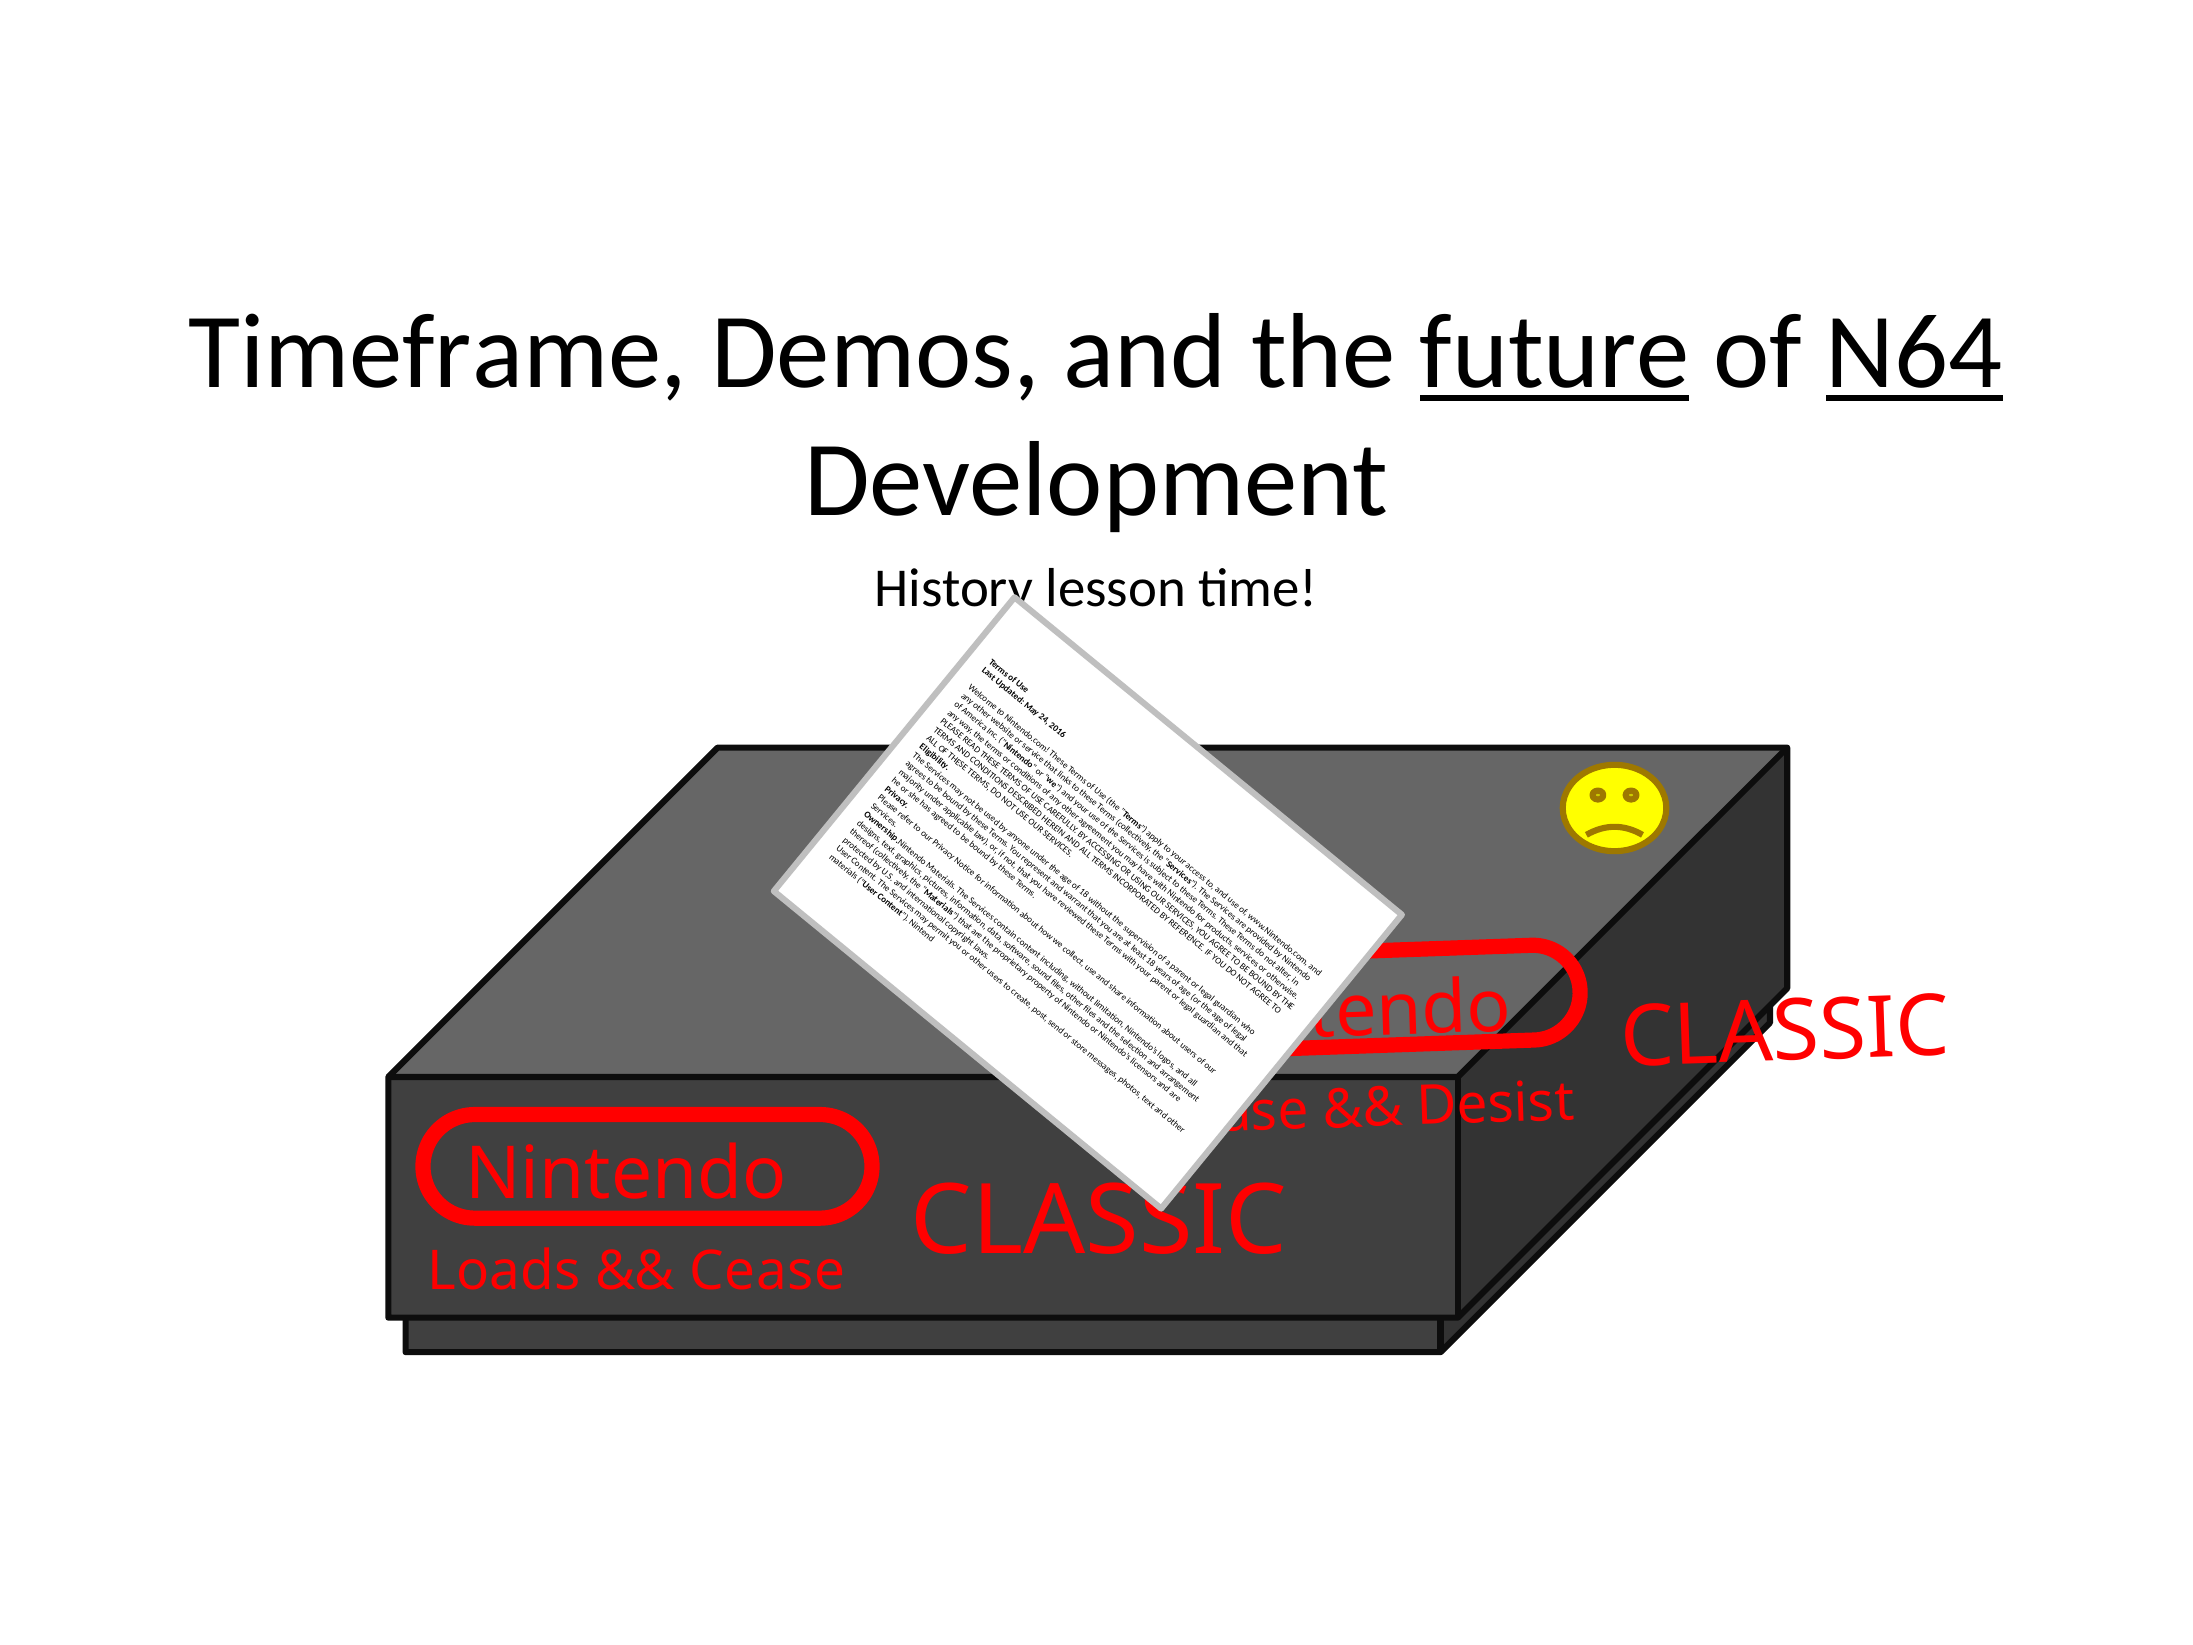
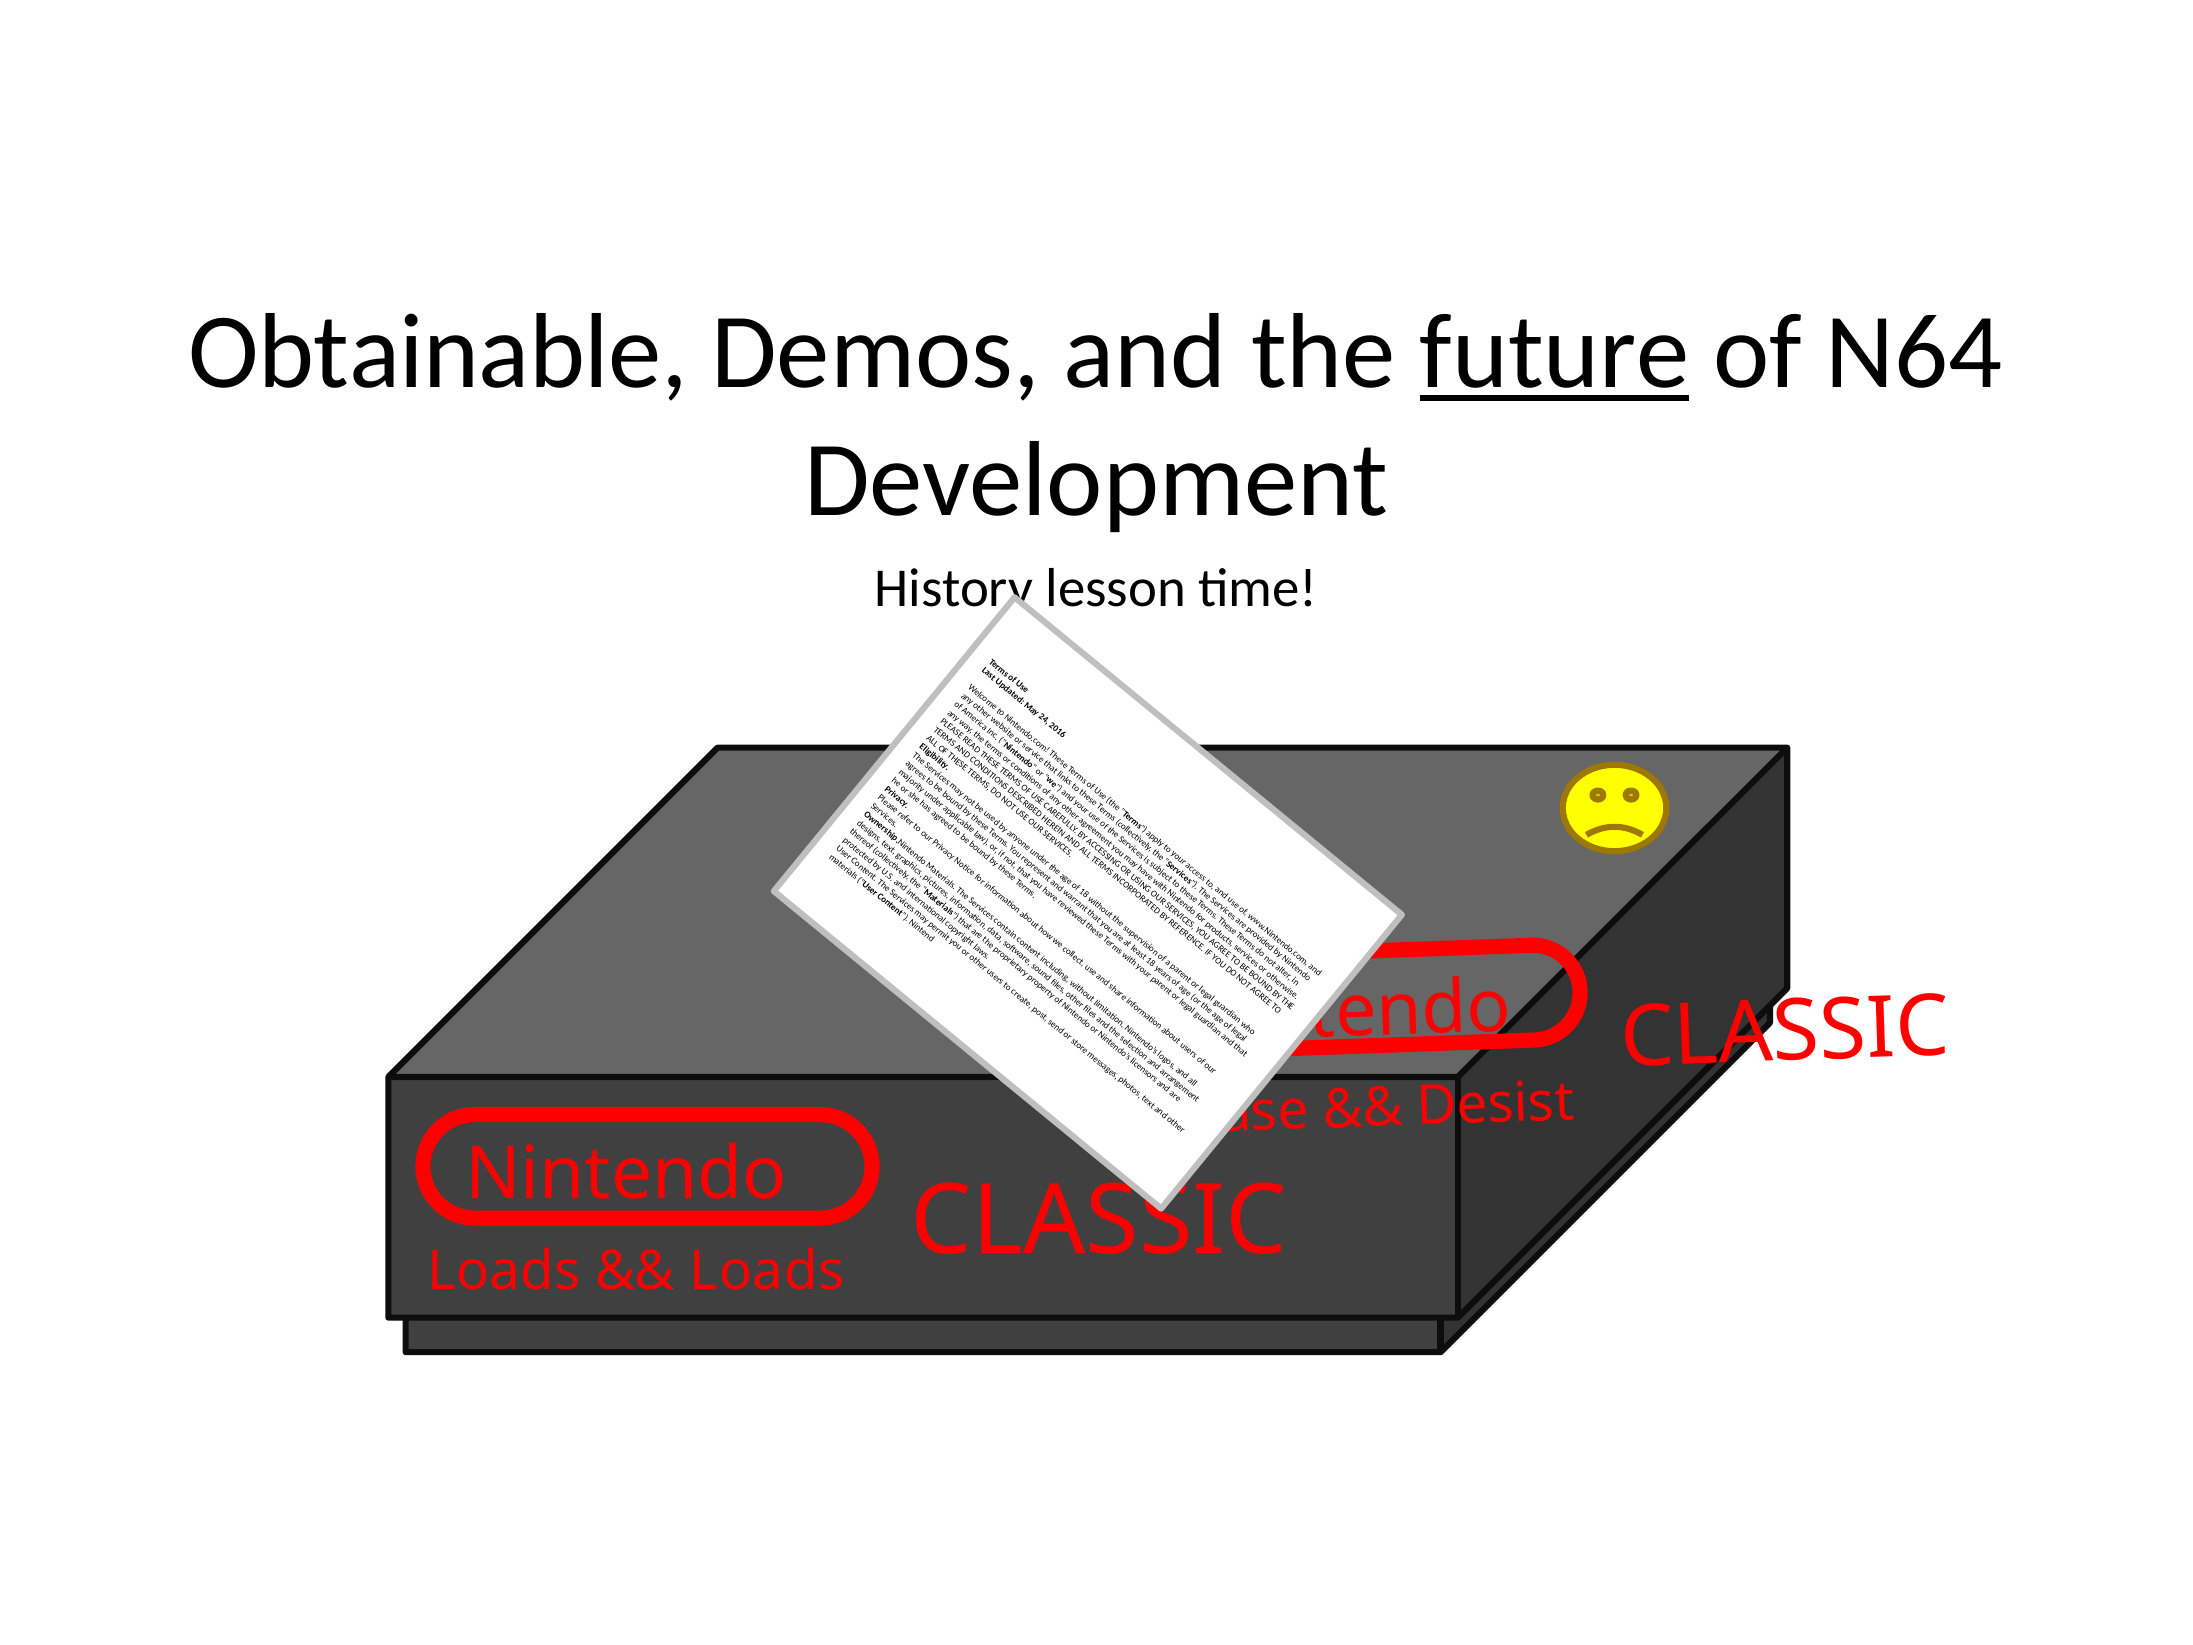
Timeframe: Timeframe -> Obtainable
N64 underline: present -> none
Cease at (767, 1272): Cease -> Loads
